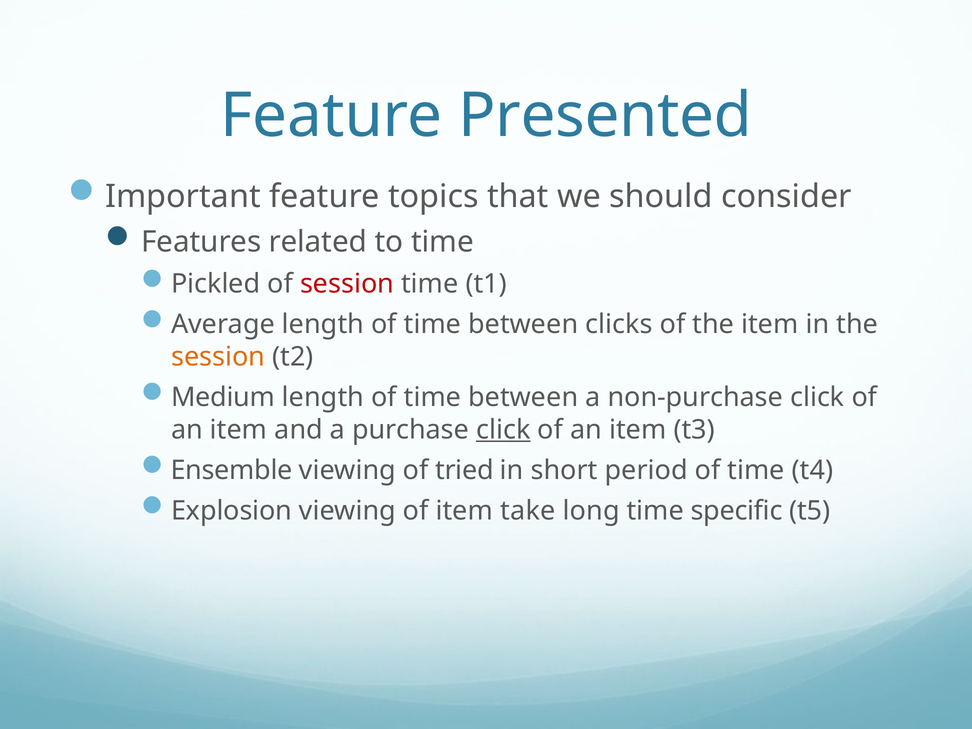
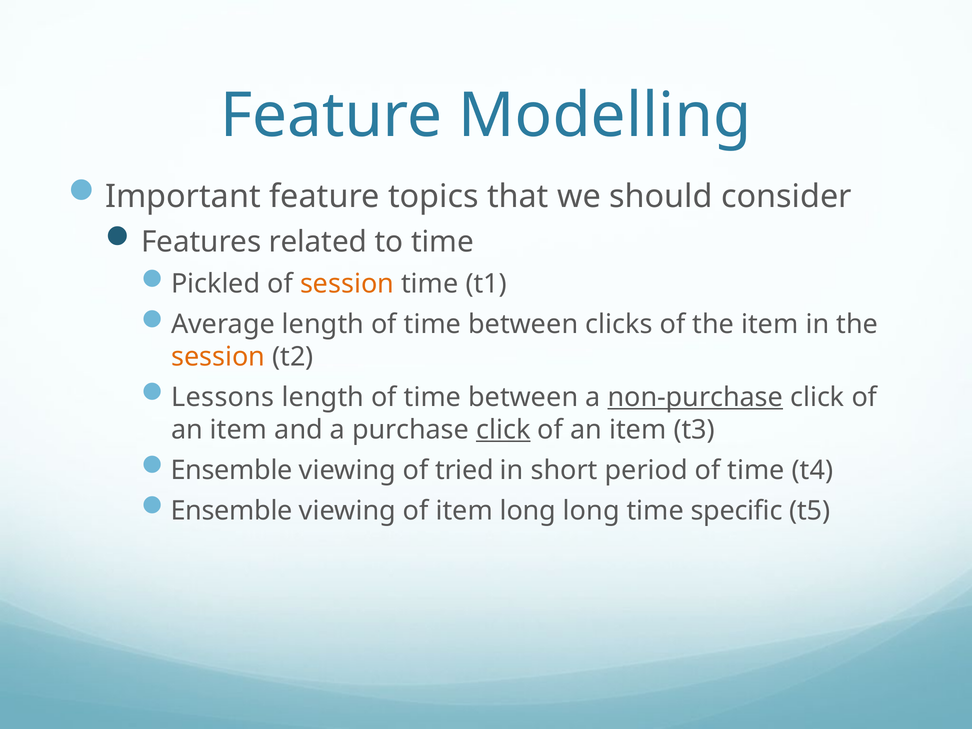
Presented: Presented -> Modelling
session at (347, 284) colour: red -> orange
Medium: Medium -> Lessons
non-purchase underline: none -> present
Explosion at (232, 511): Explosion -> Ensemble
item take: take -> long
